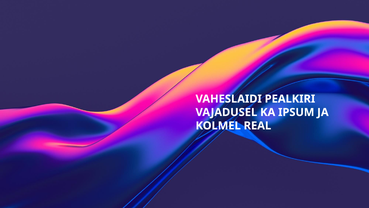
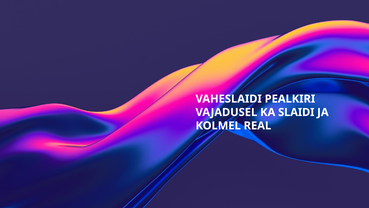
IPSUM: IPSUM -> SLAIDI
